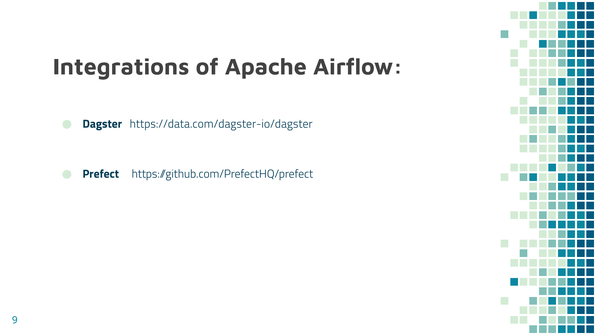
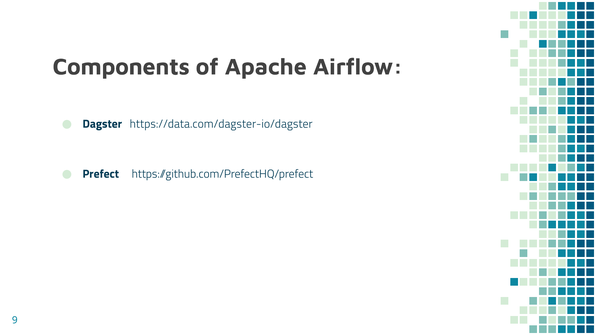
Integrations: Integrations -> Components
